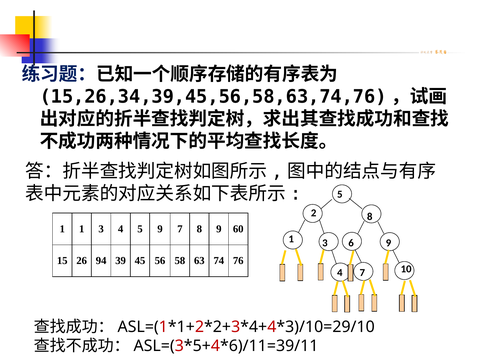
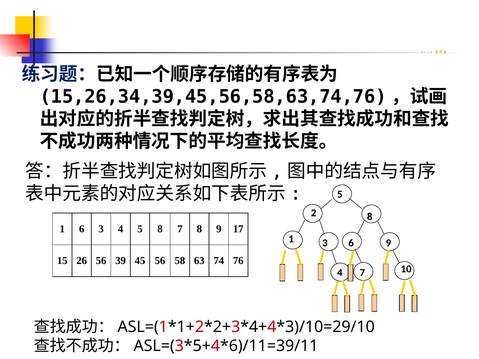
1 1: 1 -> 6
5 9: 9 -> 8
60: 60 -> 17
26 94: 94 -> 56
